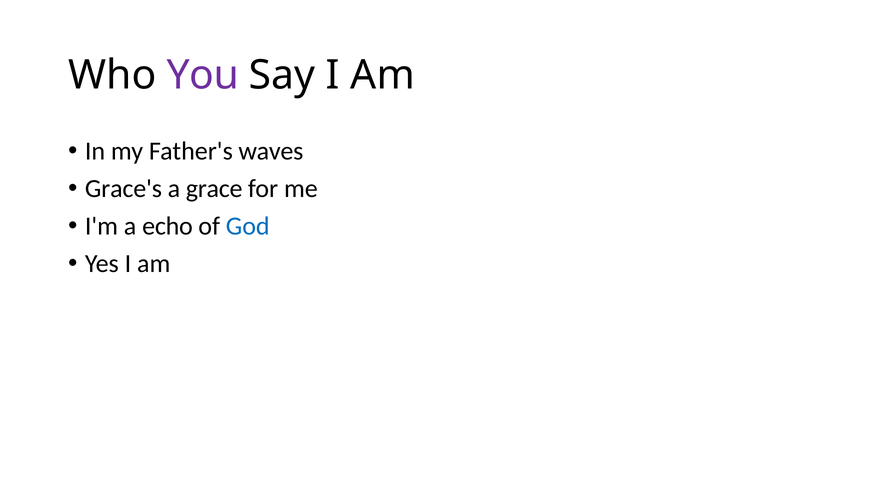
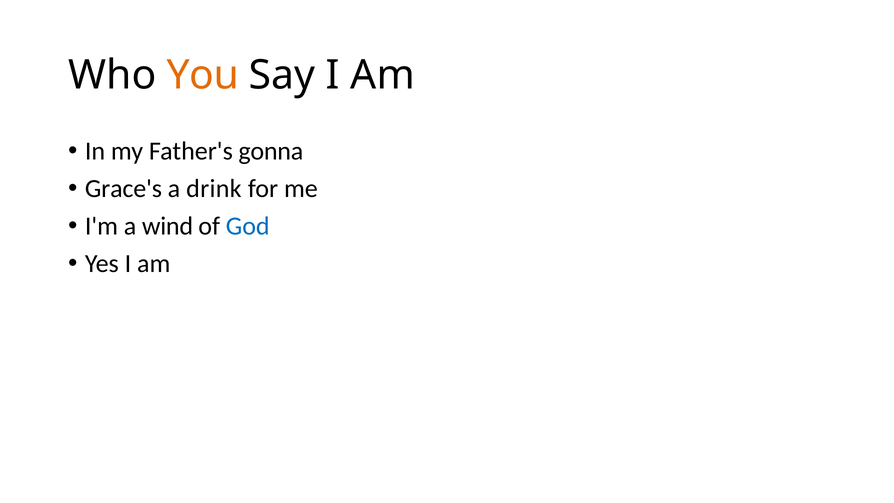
You colour: purple -> orange
waves: waves -> gonna
grace: grace -> drink
echo: echo -> wind
